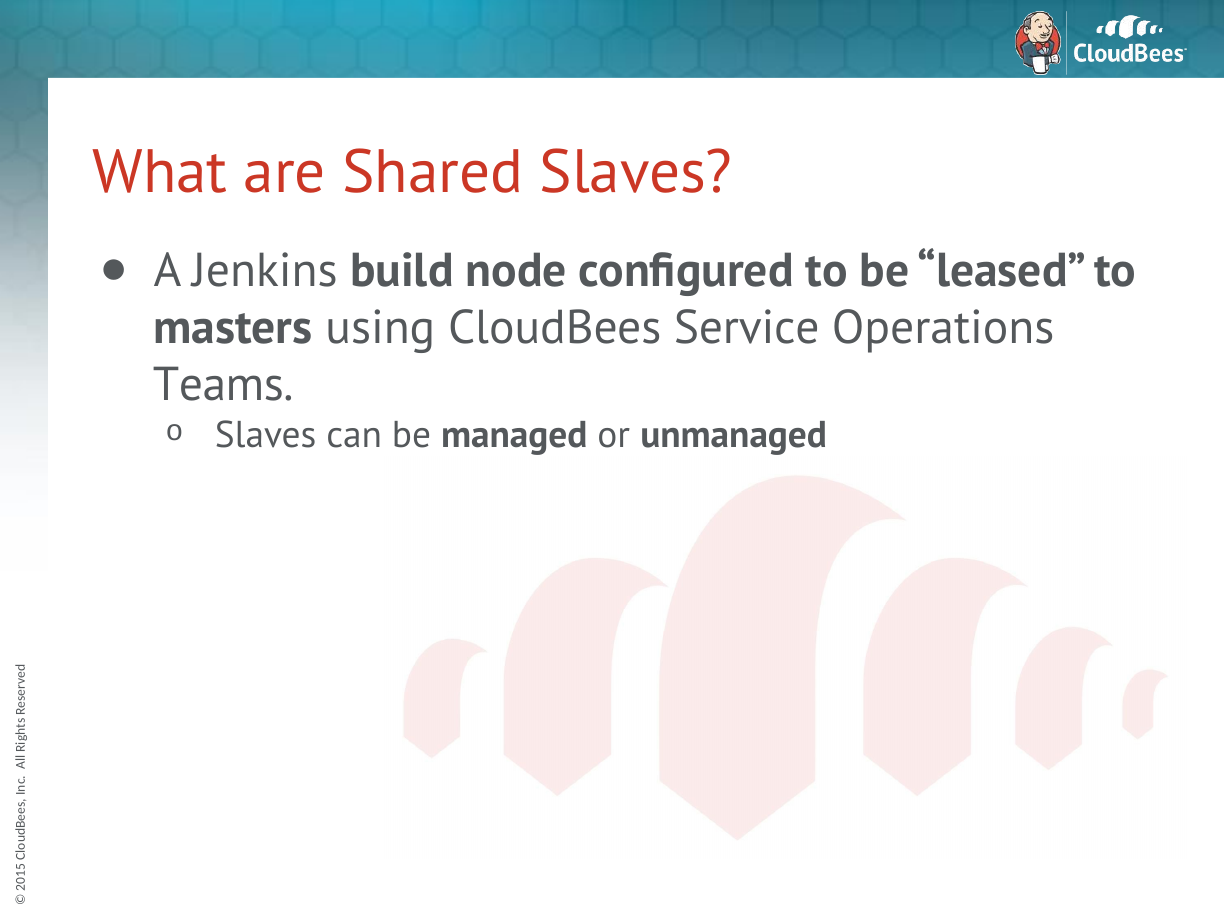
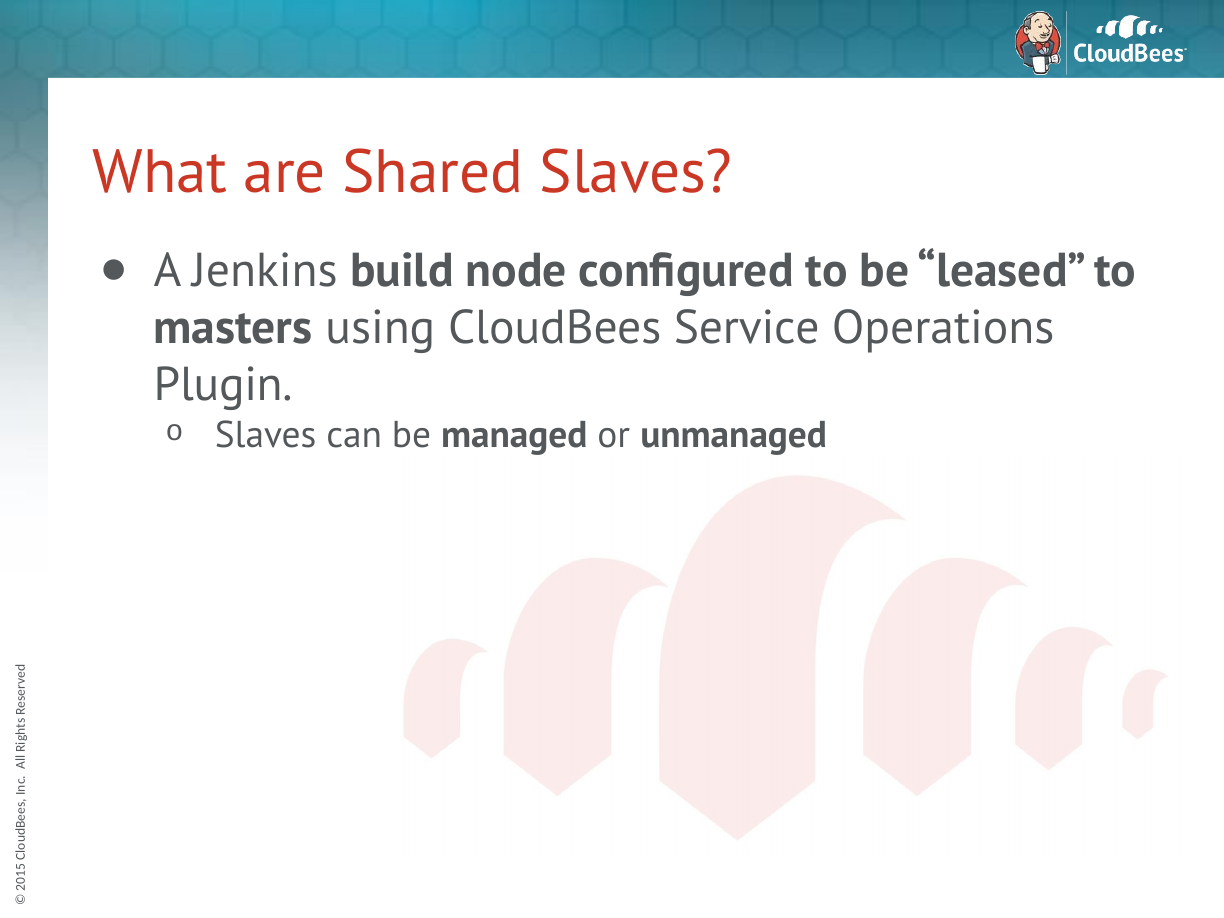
Teams: Teams -> Plugin
